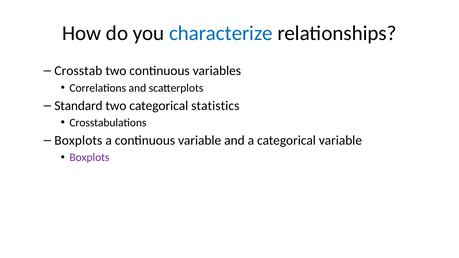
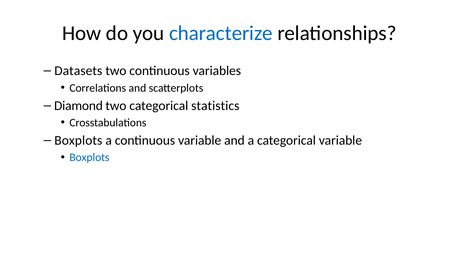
Crosstab: Crosstab -> Datasets
Standard: Standard -> Diamond
Boxplots at (89, 158) colour: purple -> blue
